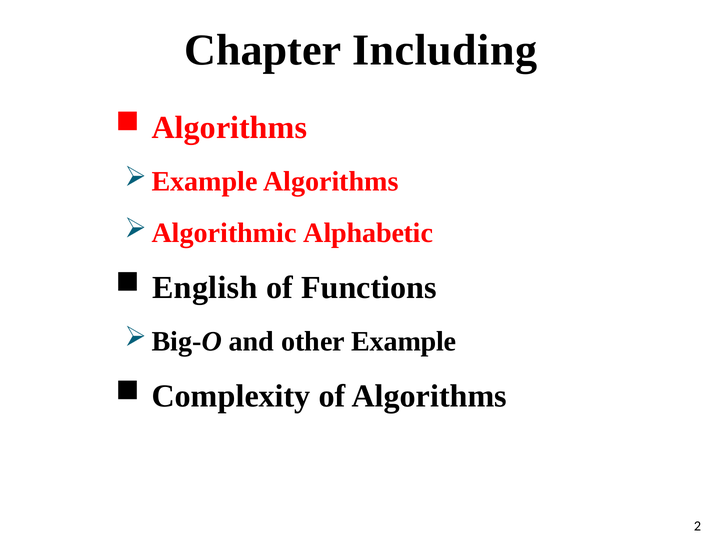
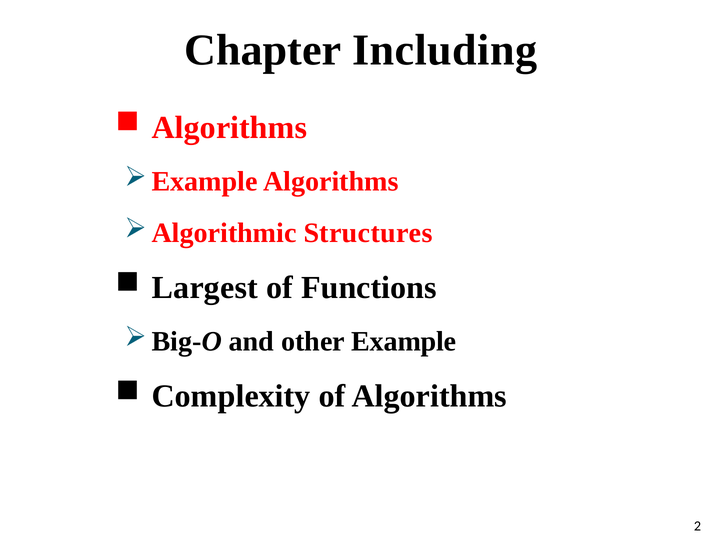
Alphabetic: Alphabetic -> Structures
English: English -> Largest
